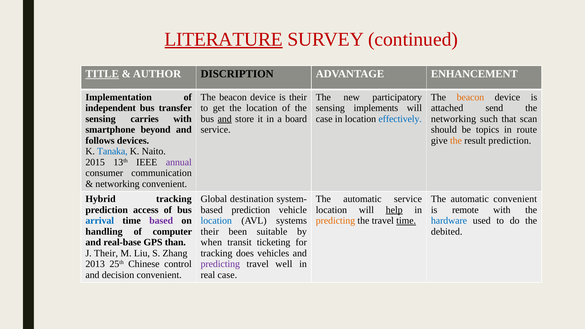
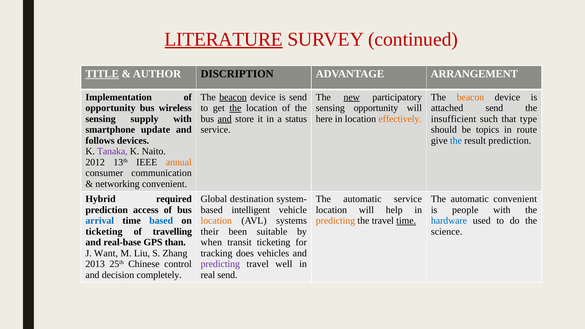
ENHANCEMENT: ENHANCEMENT -> ARRANGEMENT
beacon at (233, 97) underline: none -> present
is their: their -> send
new underline: none -> present
independent at (111, 108): independent -> opportunity
transfer: transfer -> wireless
the at (235, 108) underline: none -> present
sensing implements: implements -> opportunity
carries: carries -> supply
board: board -> status
case at (324, 119): case -> here
effectively colour: blue -> orange
networking at (454, 119): networking -> insufficient
scan: scan -> type
beyond: beyond -> update
the at (456, 141) colour: orange -> blue
Tanaka colour: blue -> purple
2015: 2015 -> 2012
annual colour: purple -> orange
Hybrid tracking: tracking -> required
based prediction: prediction -> intelligent
help underline: present -> none
remote: remote -> people
based at (161, 221) colour: purple -> blue
location at (216, 221) colour: blue -> orange
handling at (104, 232): handling -> ticketing
computer: computer -> travelling
debited: debited -> science
J Their: Their -> Want
decision convenient: convenient -> completely
real case: case -> send
